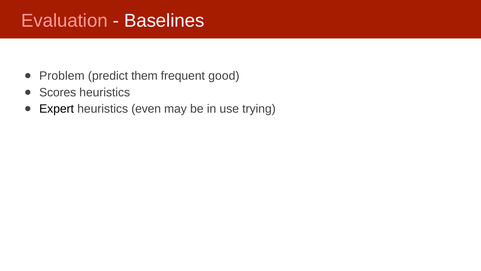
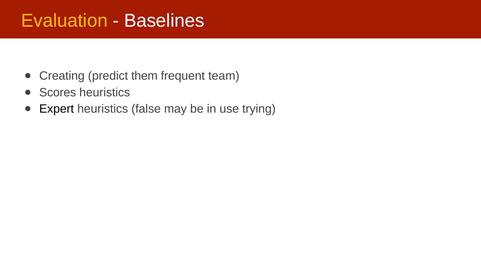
Evaluation colour: pink -> yellow
Problem: Problem -> Creating
good: good -> team
even: even -> false
